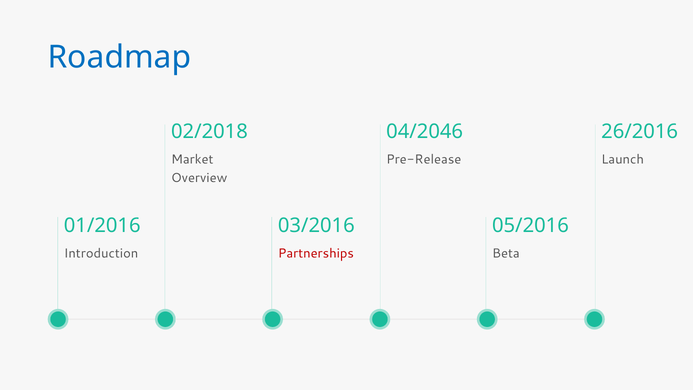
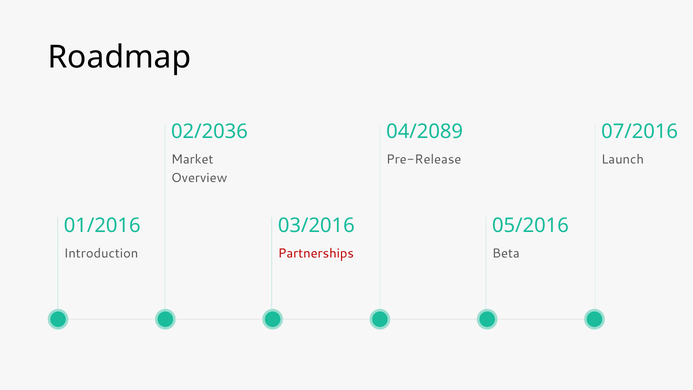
Roadmap colour: blue -> black
02/2018: 02/2018 -> 02/2036
04/2046: 04/2046 -> 04/2089
26/2016: 26/2016 -> 07/2016
